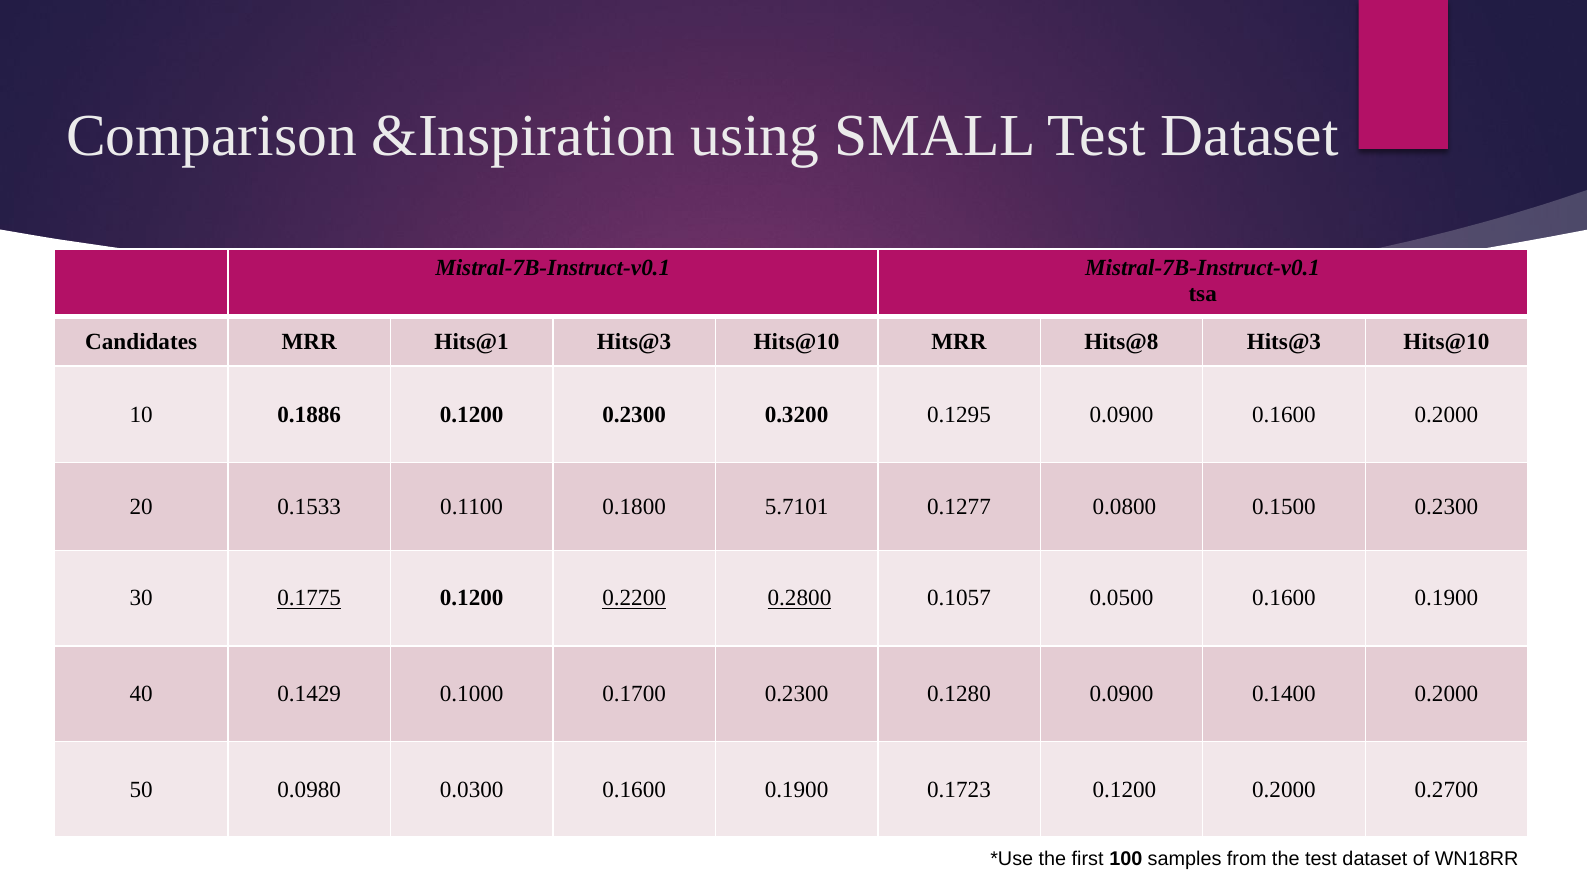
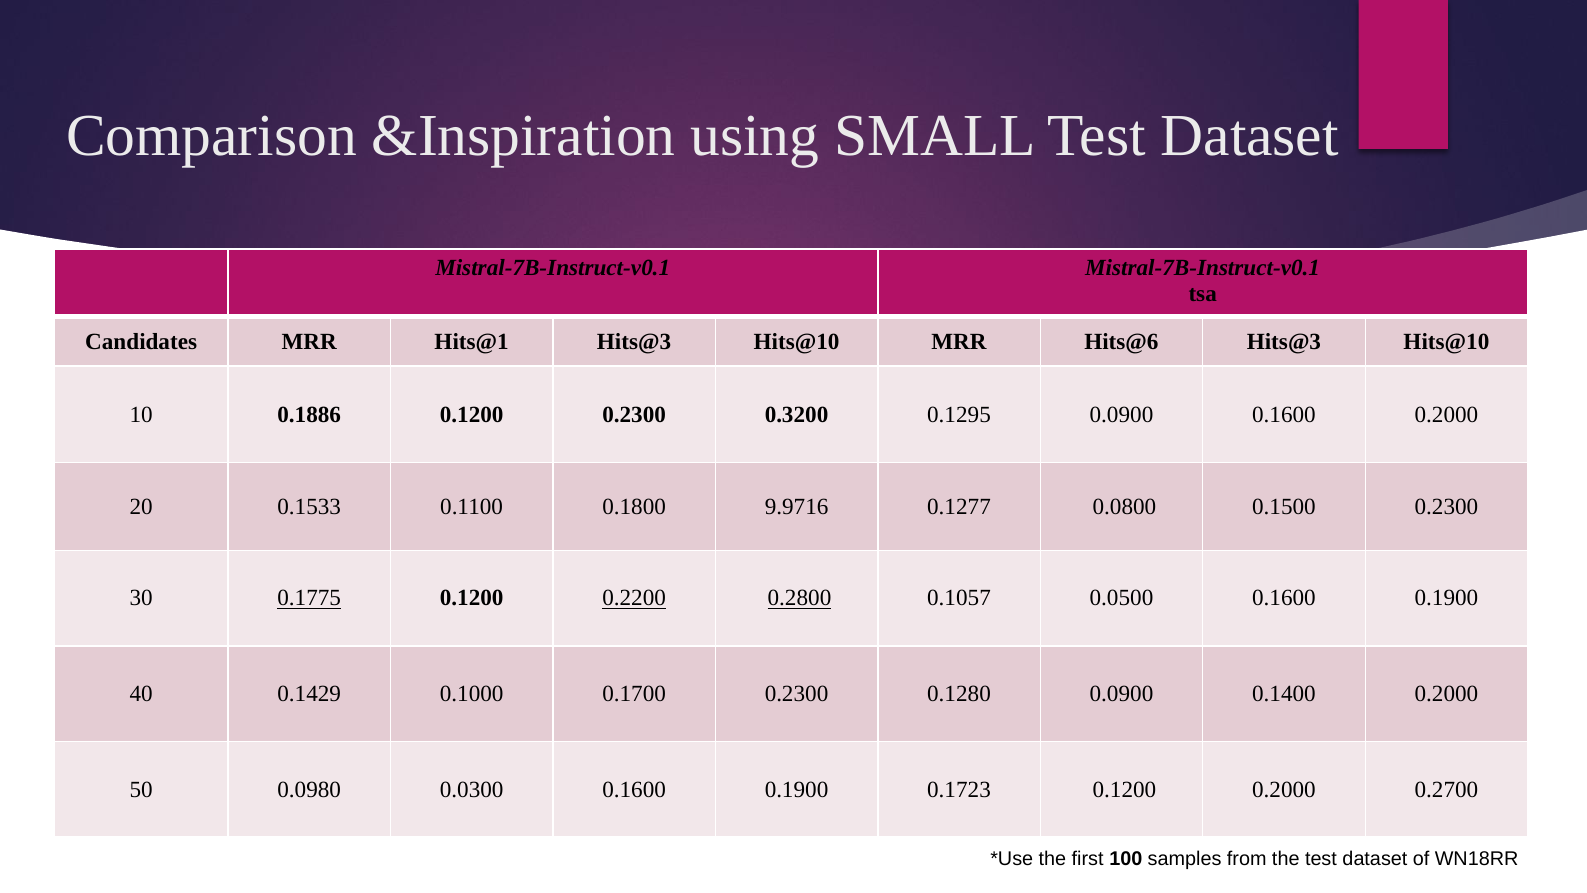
Hits@8: Hits@8 -> Hits@6
5.7101: 5.7101 -> 9.9716
